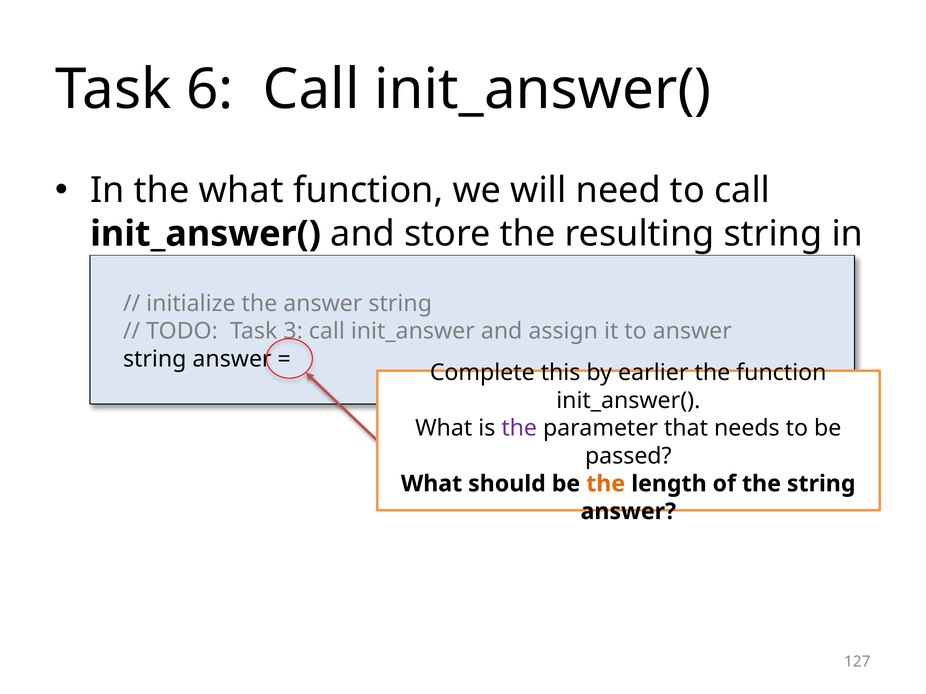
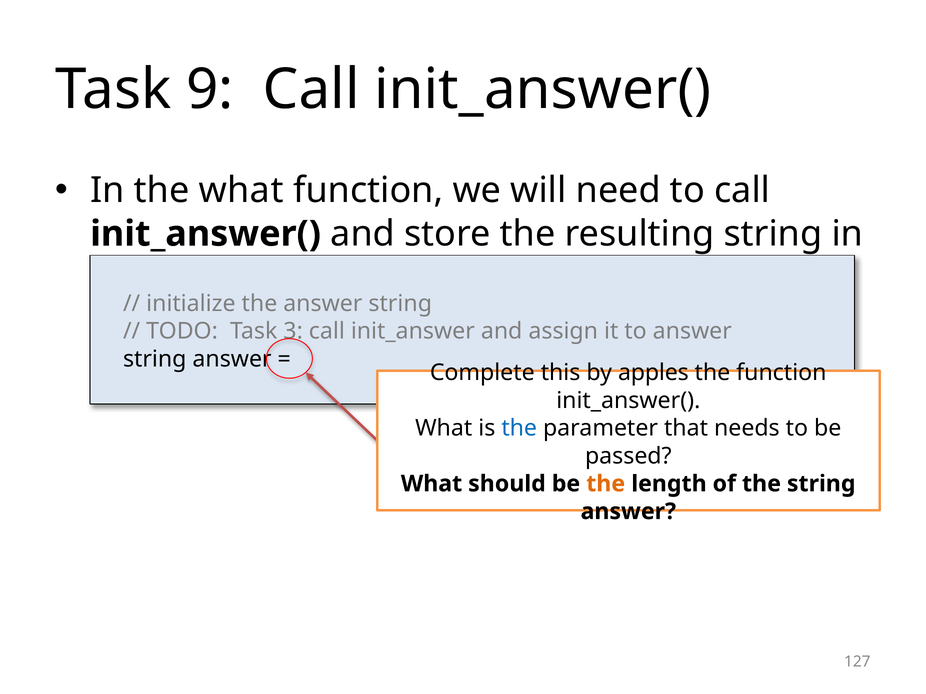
6: 6 -> 9
earlier: earlier -> apples
the at (519, 428) colour: purple -> blue
